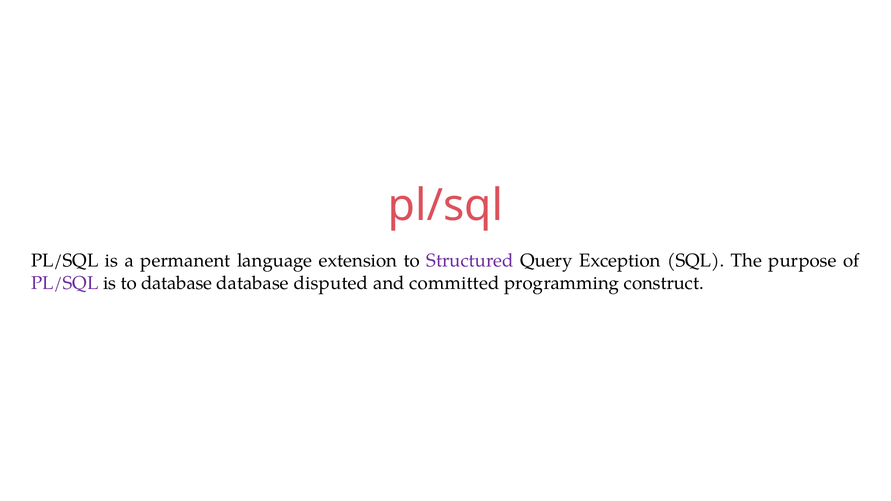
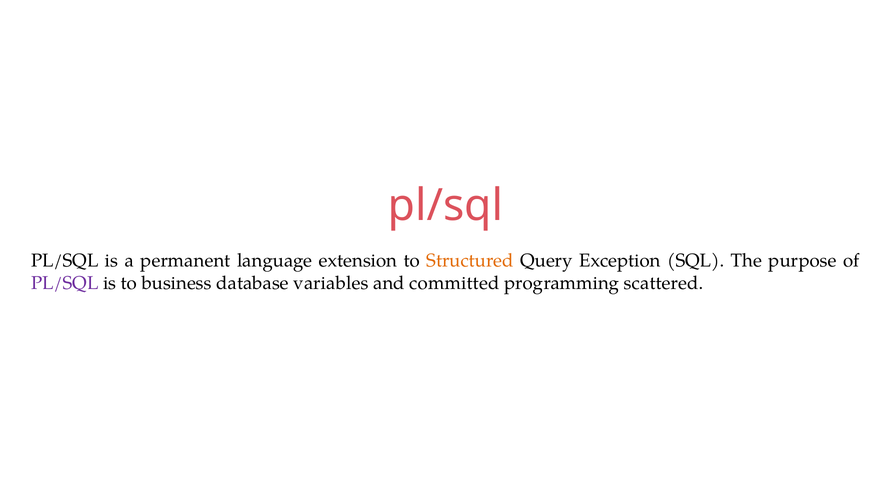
Structured colour: purple -> orange
to database: database -> business
disputed: disputed -> variables
construct: construct -> scattered
